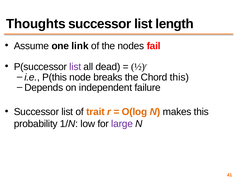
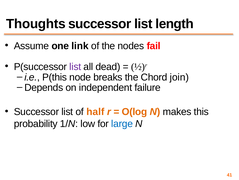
Chord this: this -> join
trait: trait -> half
large colour: purple -> blue
